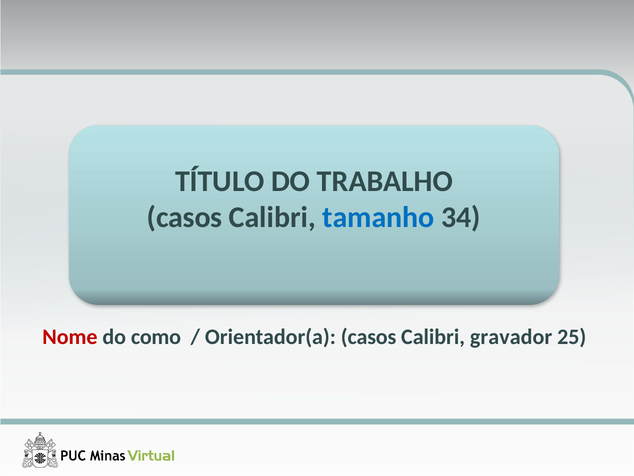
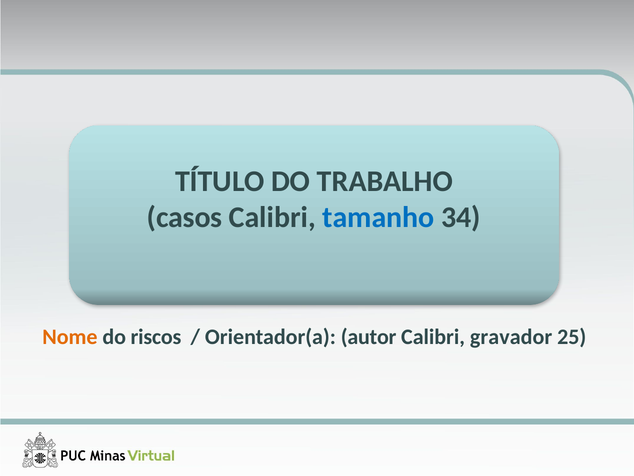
Nome colour: red -> orange
como: como -> riscos
Orientador(a casos: casos -> autor
